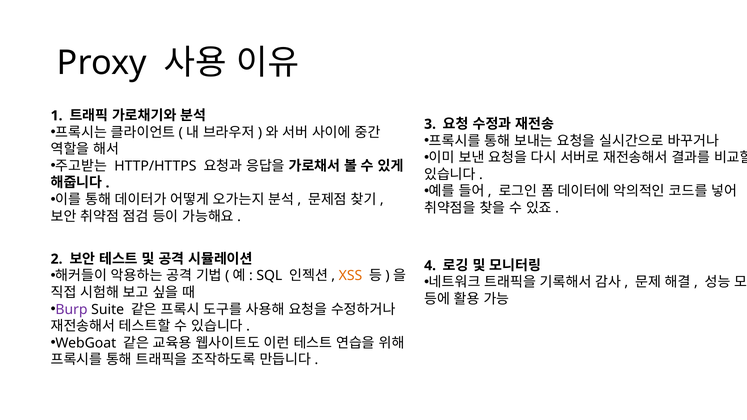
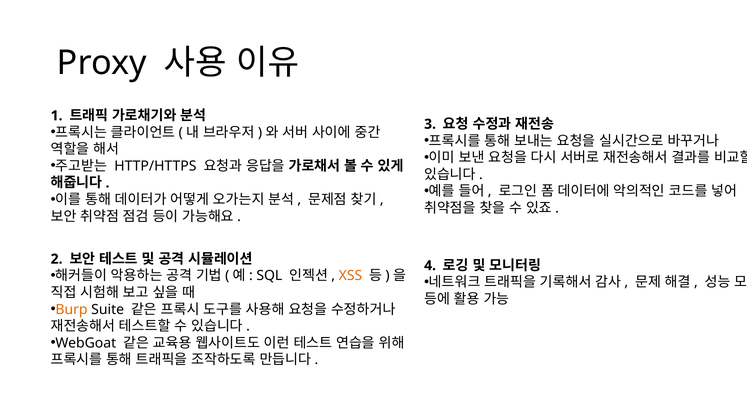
Burp colour: purple -> orange
